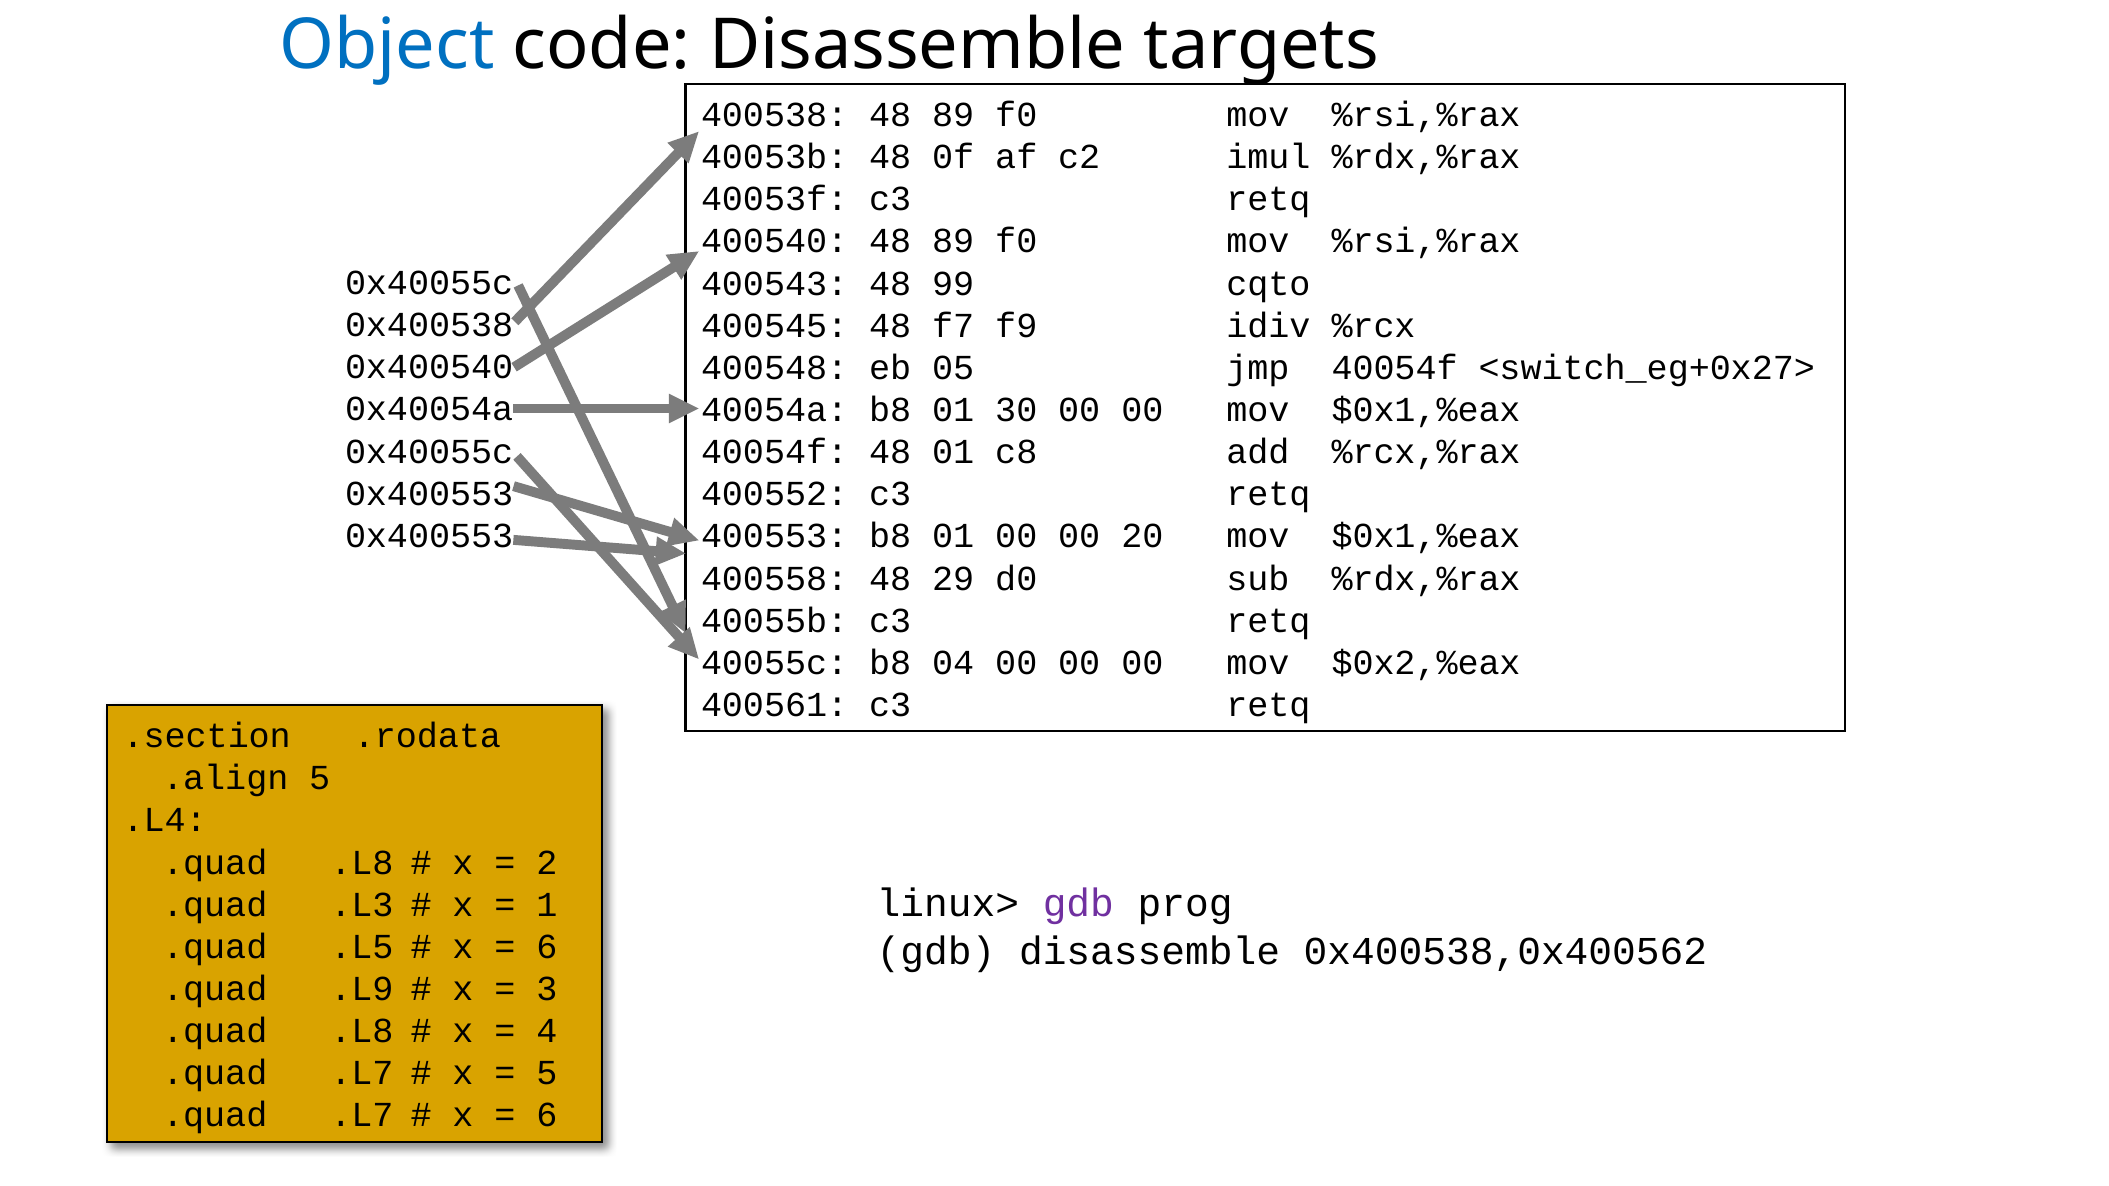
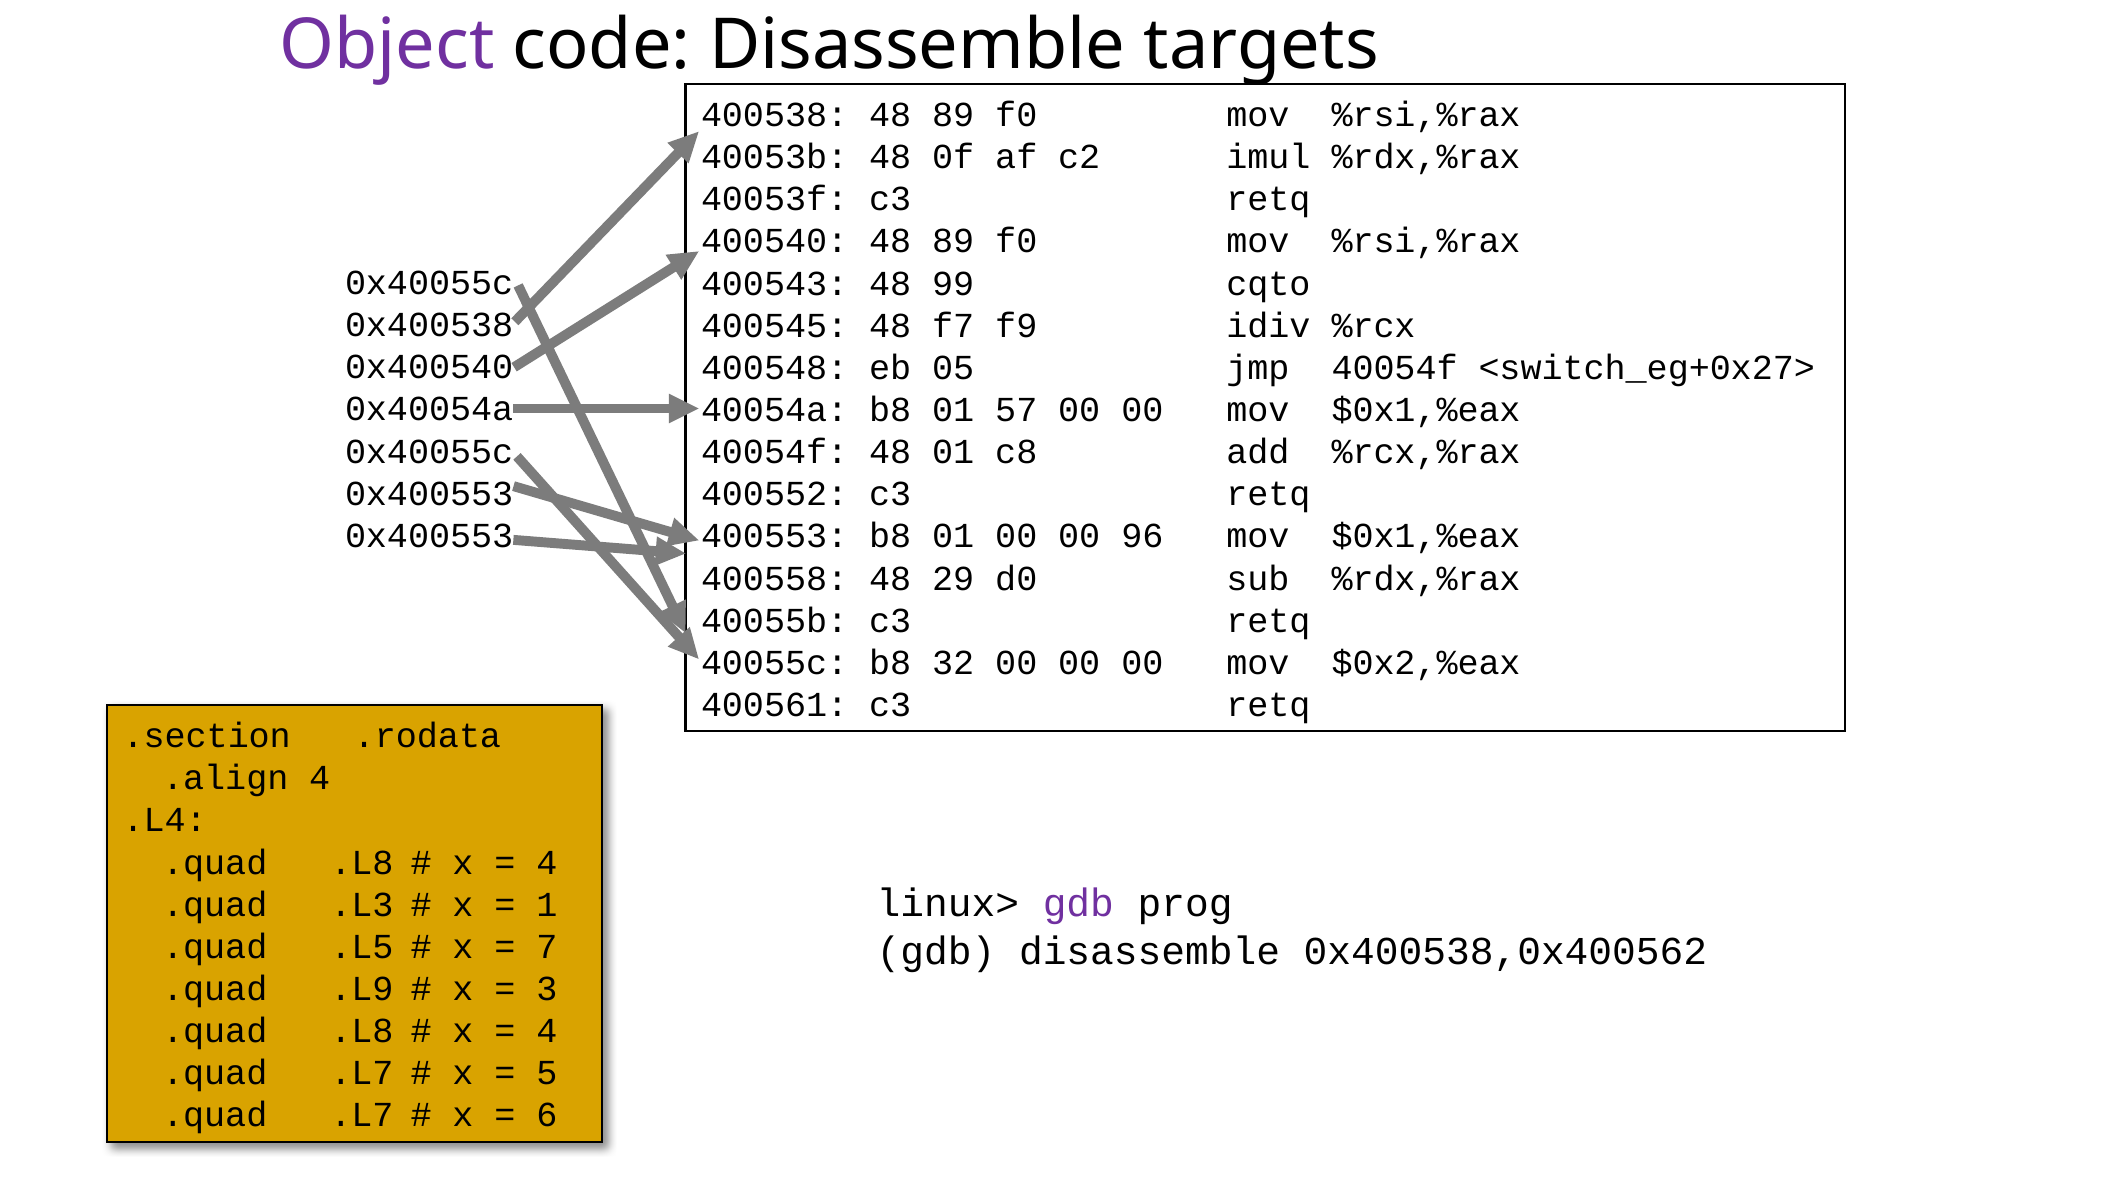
Object colour: blue -> purple
30: 30 -> 57
20: 20 -> 96
04: 04 -> 32
.align 5: 5 -> 4
2 at (547, 863): 2 -> 4
6 at (547, 947): 6 -> 7
